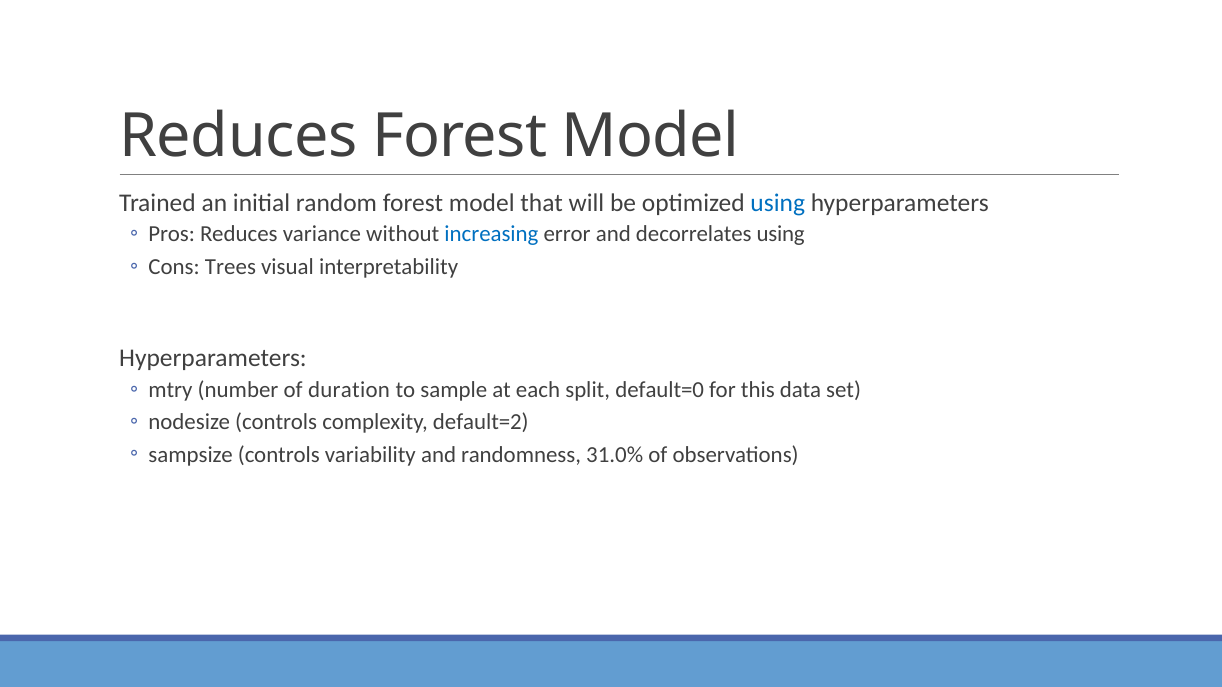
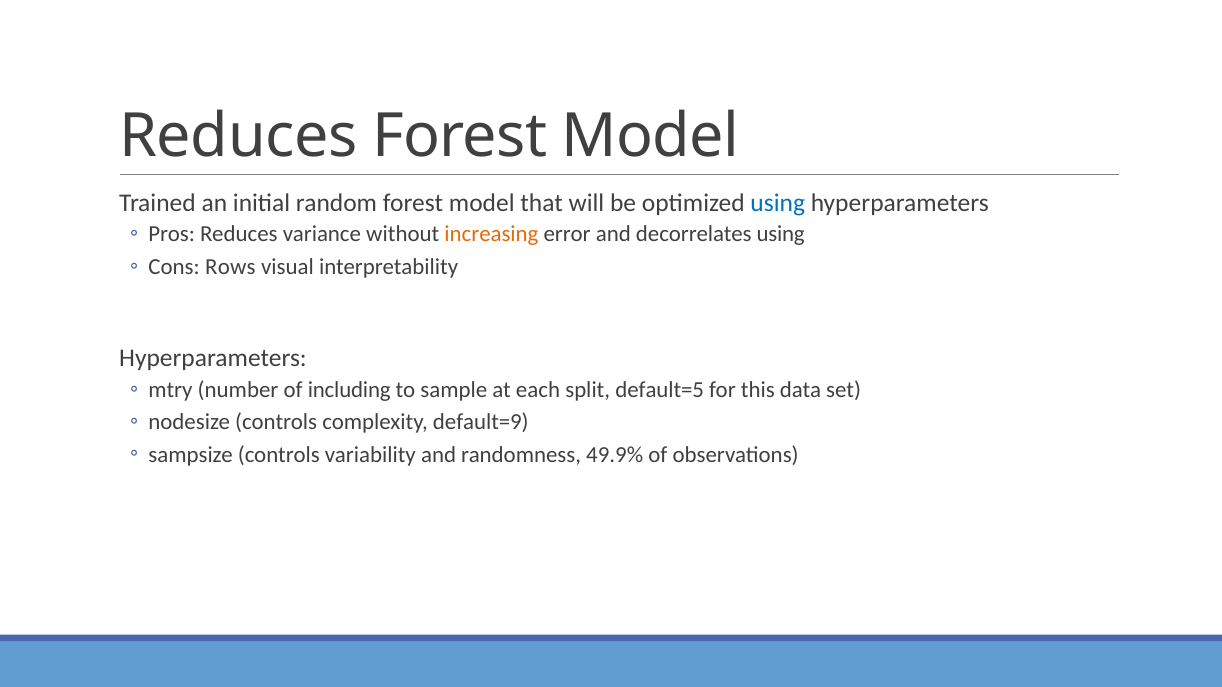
increasing colour: blue -> orange
Trees: Trees -> Rows
duration: duration -> including
default=0: default=0 -> default=5
default=2: default=2 -> default=9
31.0%: 31.0% -> 49.9%
